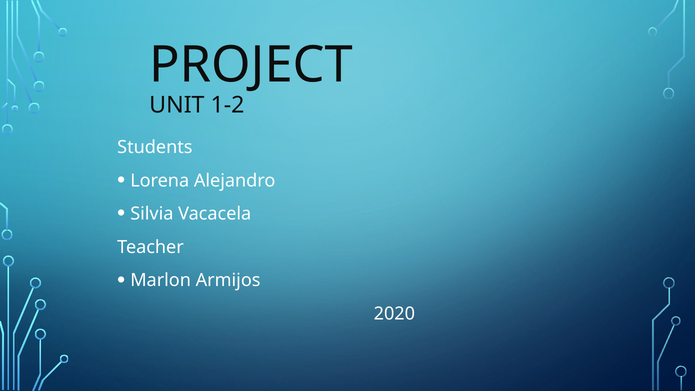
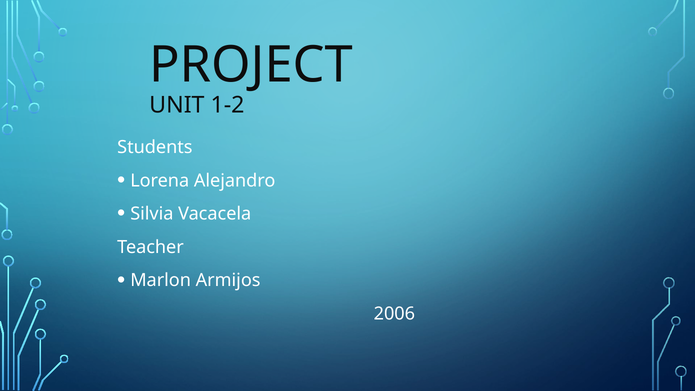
2020: 2020 -> 2006
